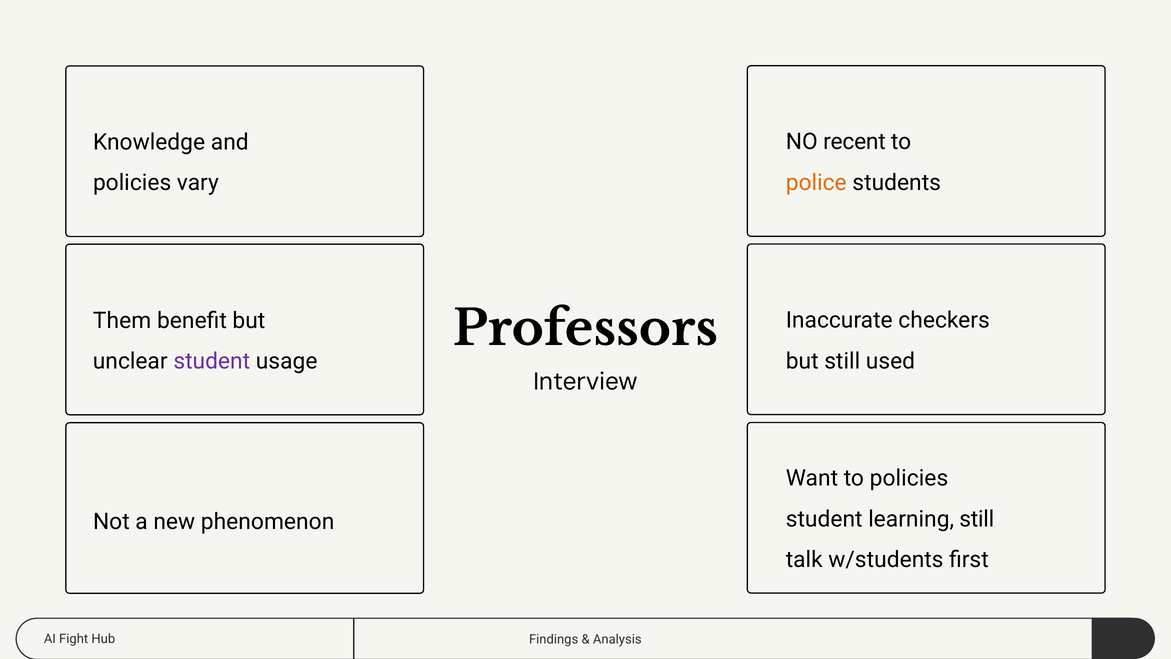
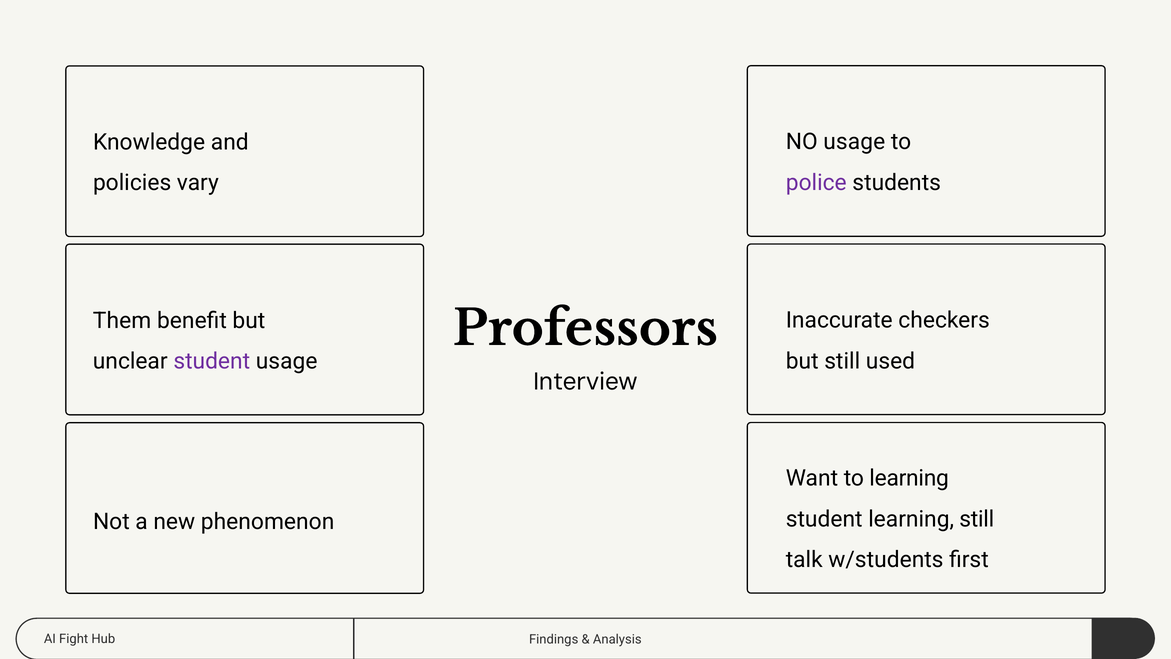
NO recent: recent -> usage
police colour: orange -> purple
to policies: policies -> learning
